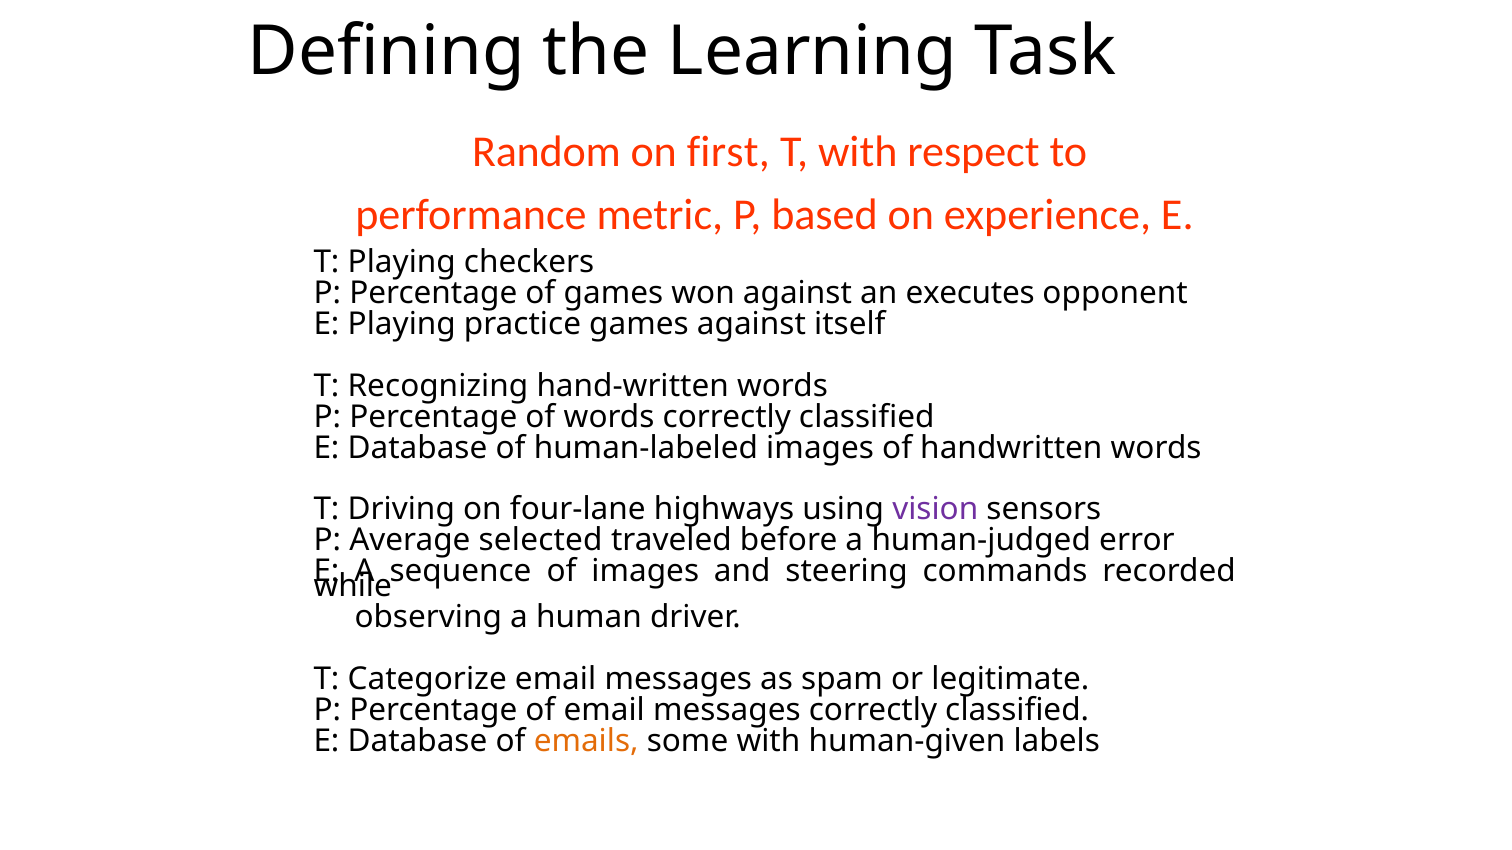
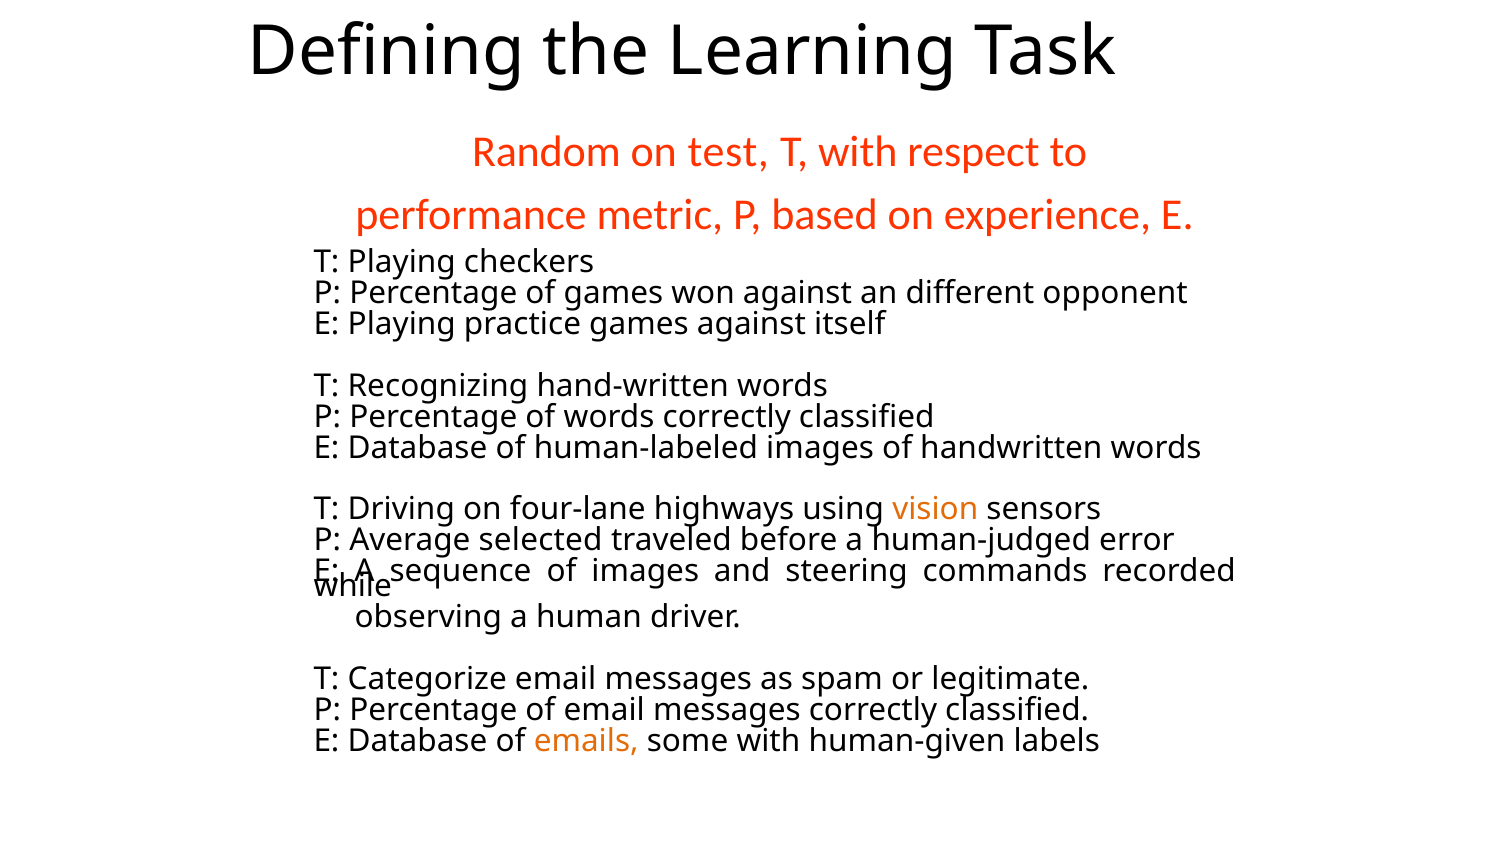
first: first -> test
executes: executes -> different
vision colour: purple -> orange
